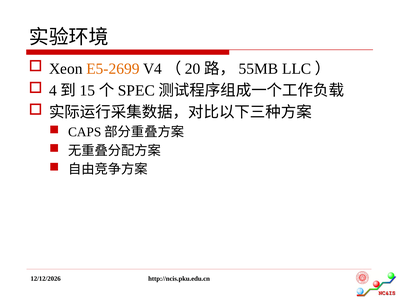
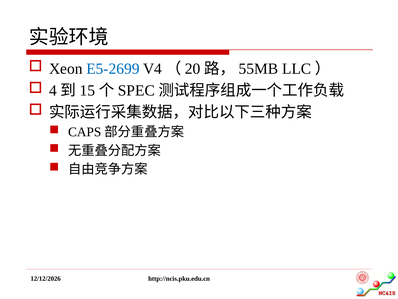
E5-2699 colour: orange -> blue
